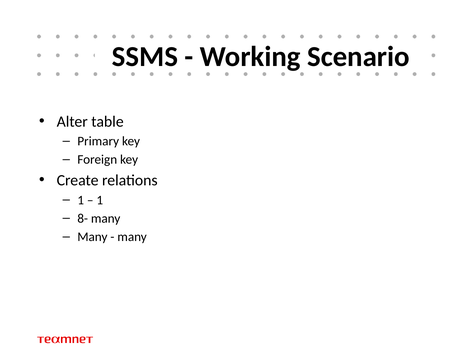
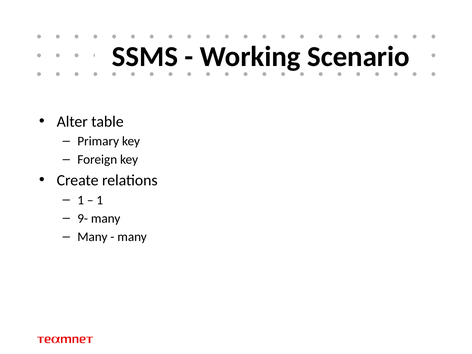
8-: 8- -> 9-
